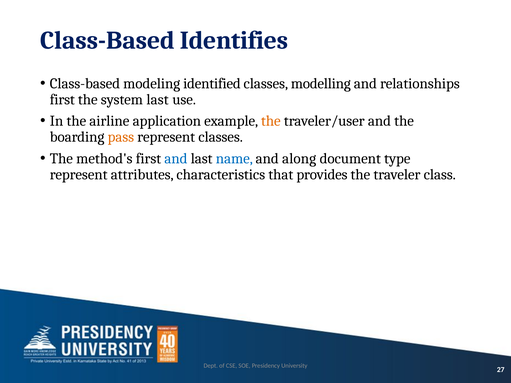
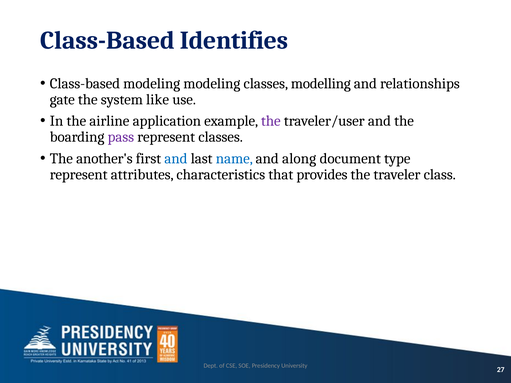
modeling identified: identified -> modeling
first at (62, 100): first -> gate
system last: last -> like
the at (271, 121) colour: orange -> purple
pass colour: orange -> purple
method's: method's -> another's
